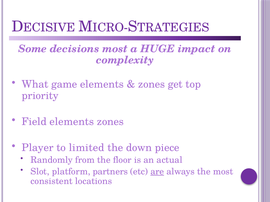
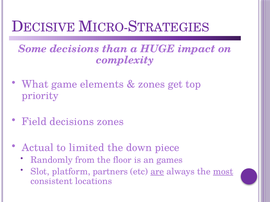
decisions most: most -> than
Field elements: elements -> decisions
Player: Player -> Actual
actual: actual -> games
most at (223, 172) underline: none -> present
